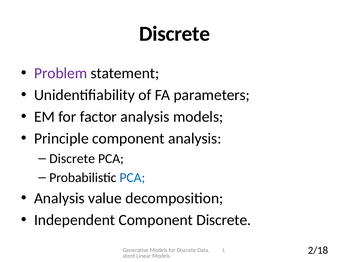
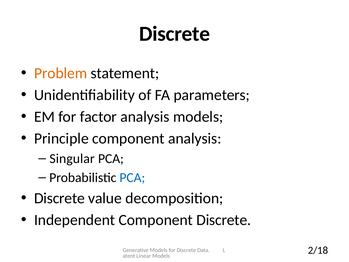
Problem colour: purple -> orange
Discrete at (72, 158): Discrete -> Singular
Analysis at (59, 198): Analysis -> Discrete
